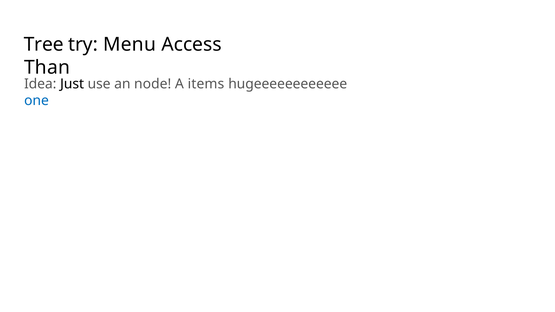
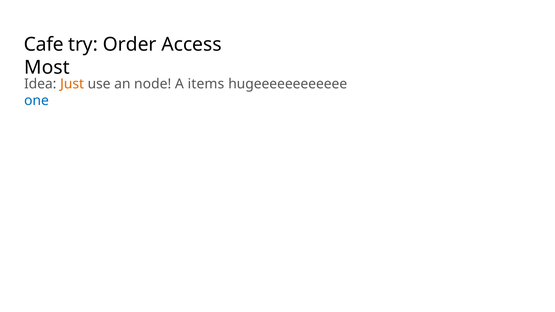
Tree: Tree -> Cafe
Menu: Menu -> Order
Than: Than -> Most
Just colour: black -> orange
